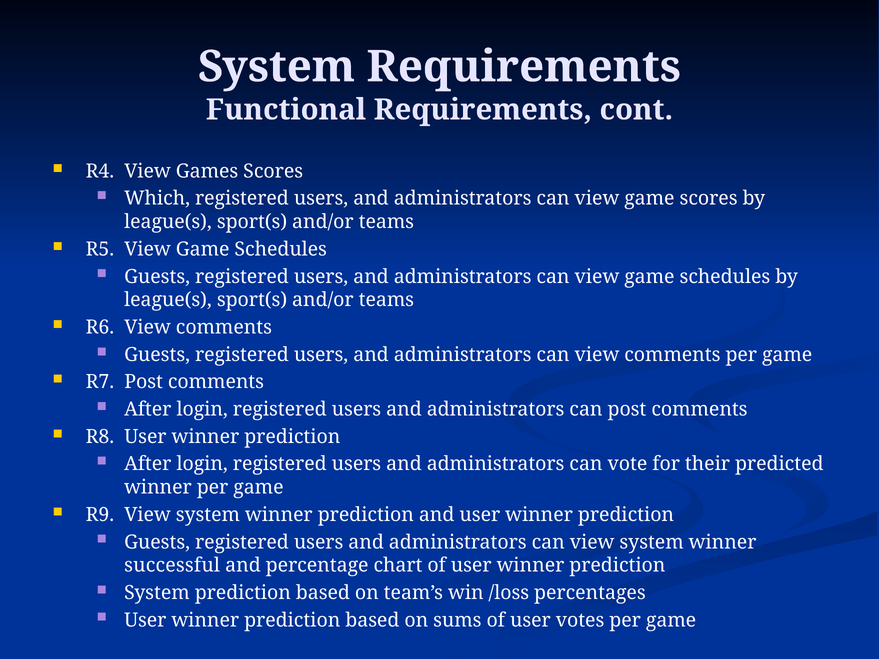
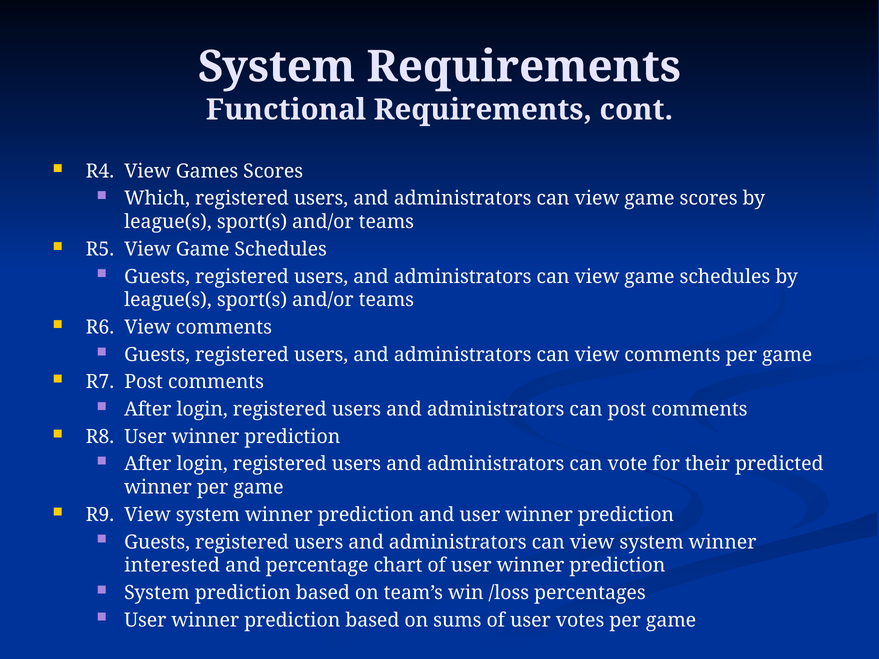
successful: successful -> interested
